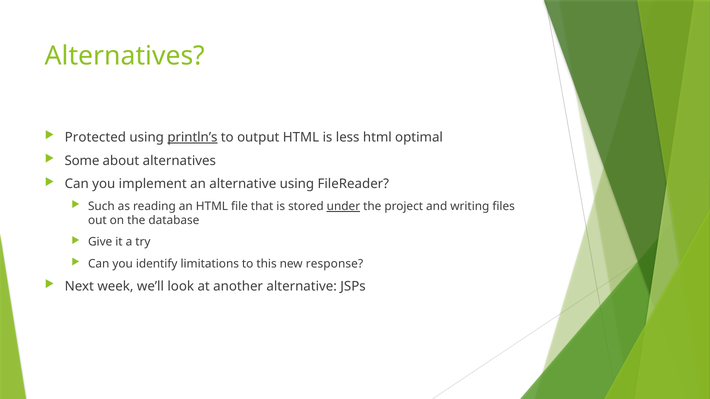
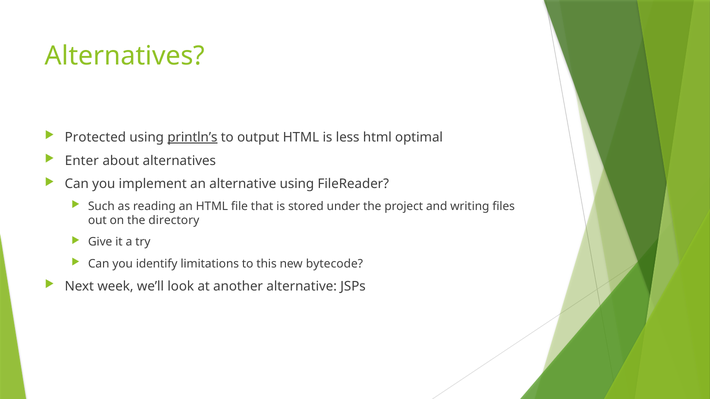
Some: Some -> Enter
under underline: present -> none
database: database -> directory
response: response -> bytecode
